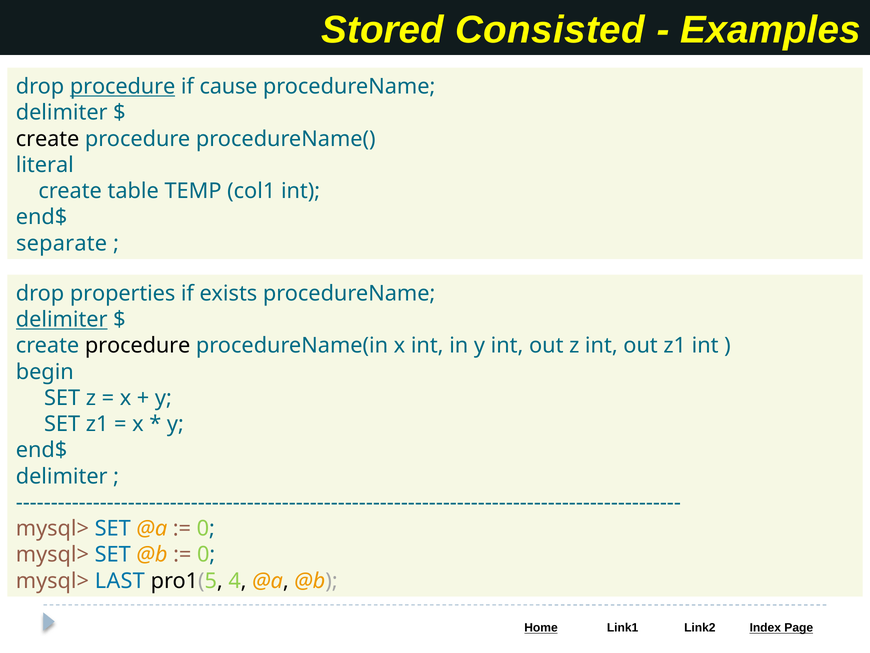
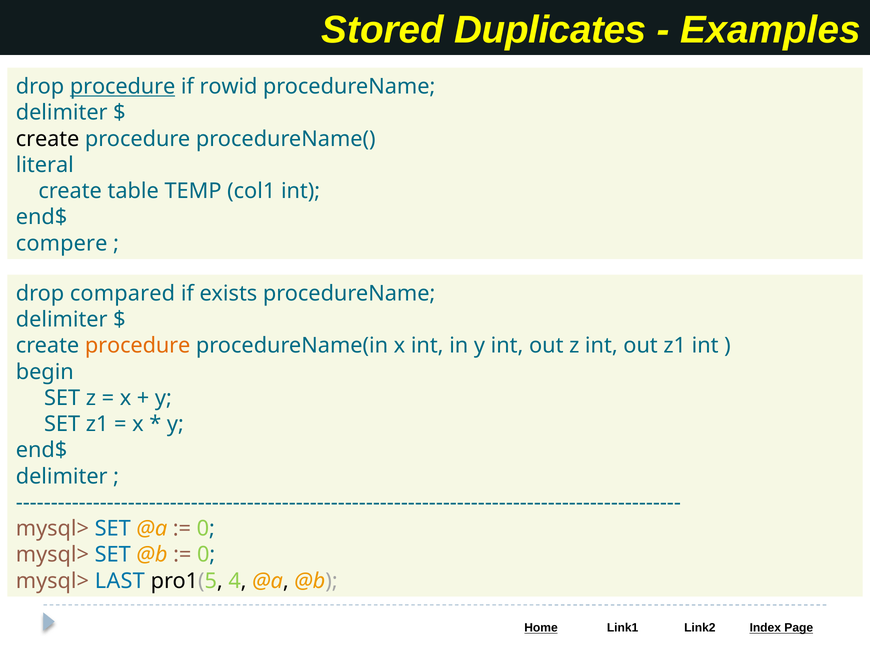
Consisted: Consisted -> Duplicates
cause: cause -> rowid
separate: separate -> compere
properties: properties -> compared
delimiter at (62, 319) underline: present -> none
procedure at (138, 345) colour: black -> orange
